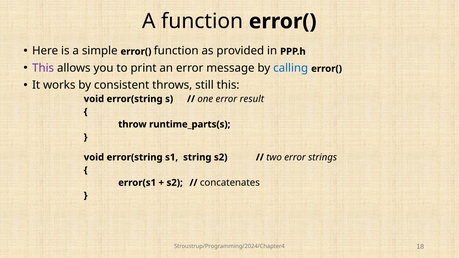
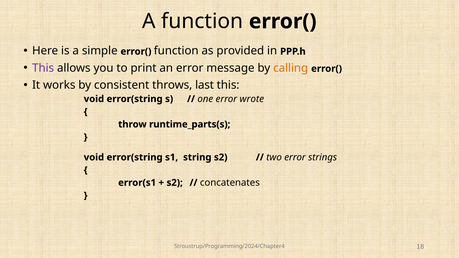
calling colour: blue -> orange
still: still -> last
result: result -> wrote
